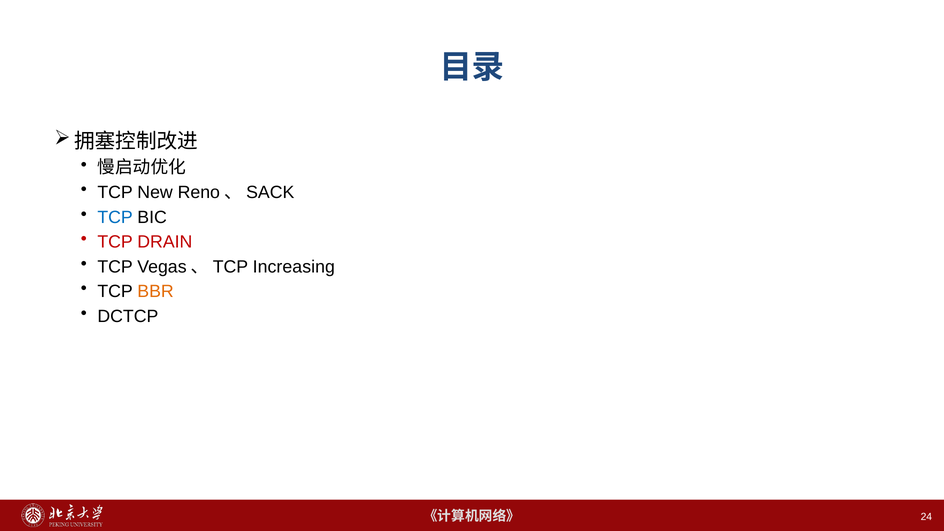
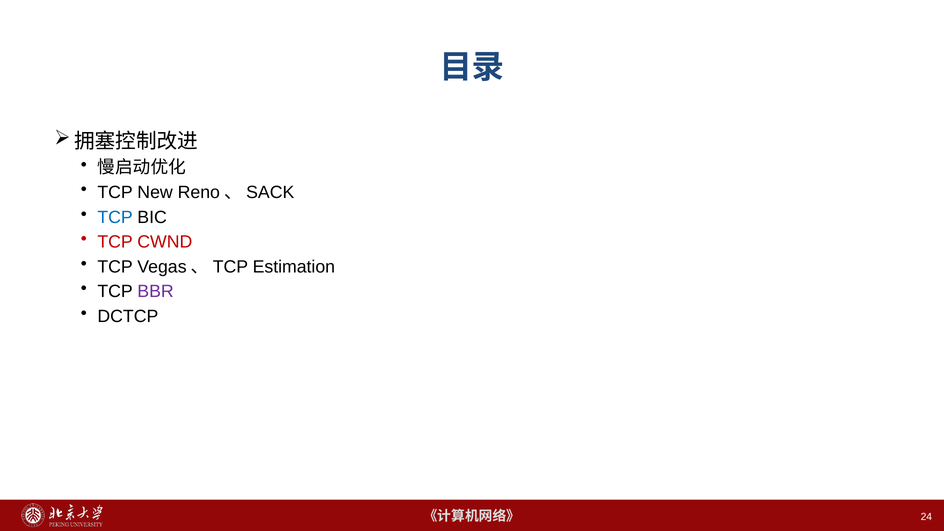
DRAIN: DRAIN -> CWND
Increasing: Increasing -> Estimation
BBR colour: orange -> purple
